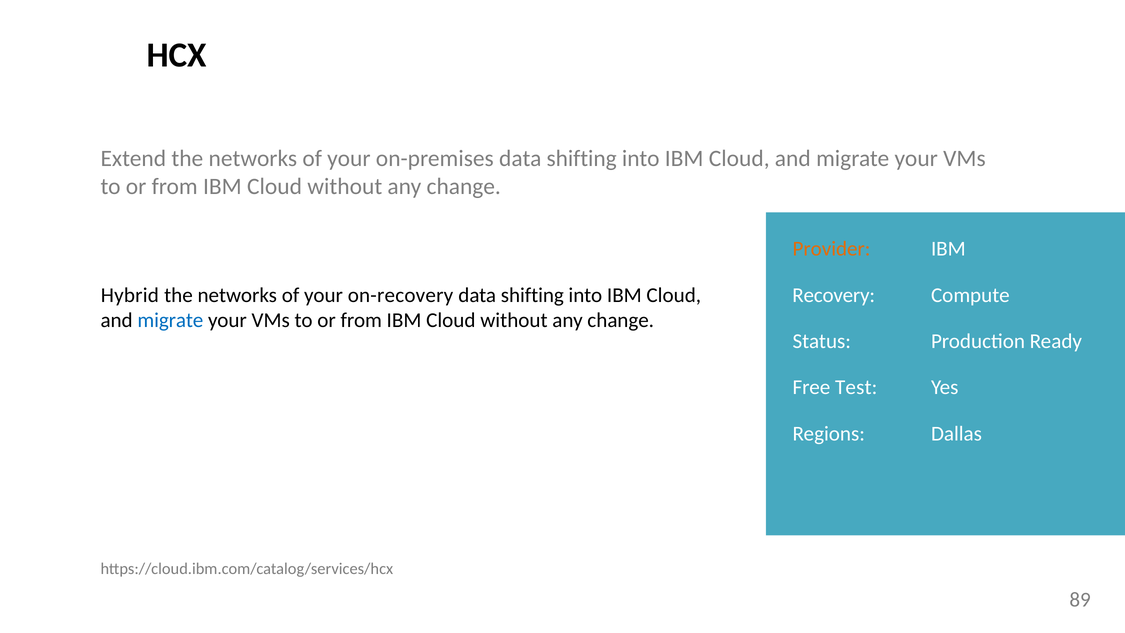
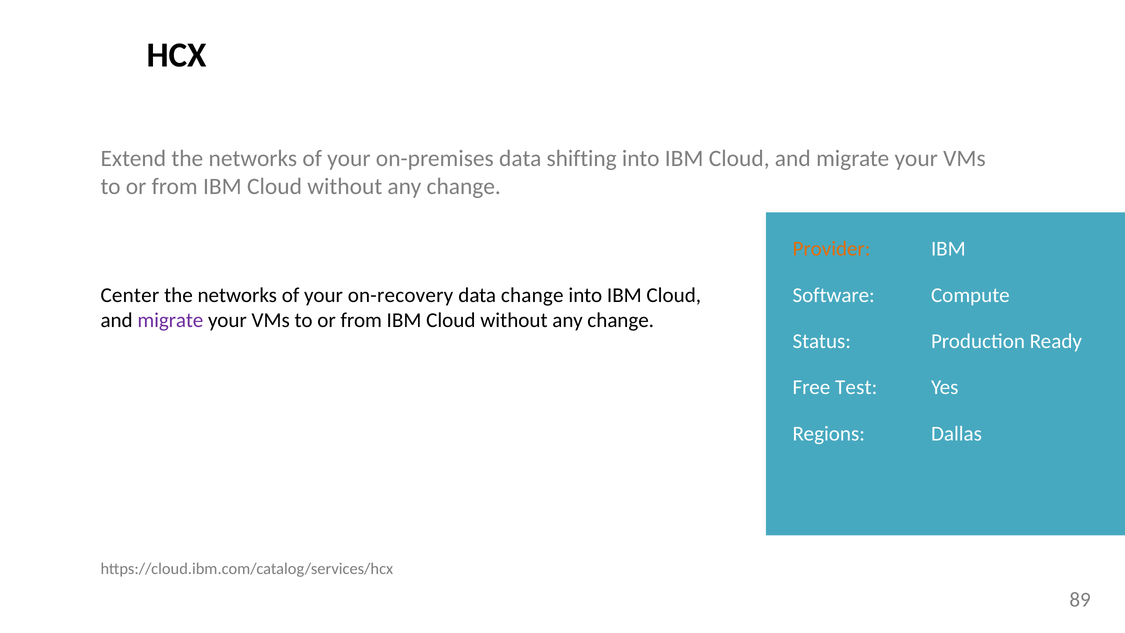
Hybrid: Hybrid -> Center
shifting at (532, 295): shifting -> change
Recovery: Recovery -> Software
migrate at (170, 320) colour: blue -> purple
